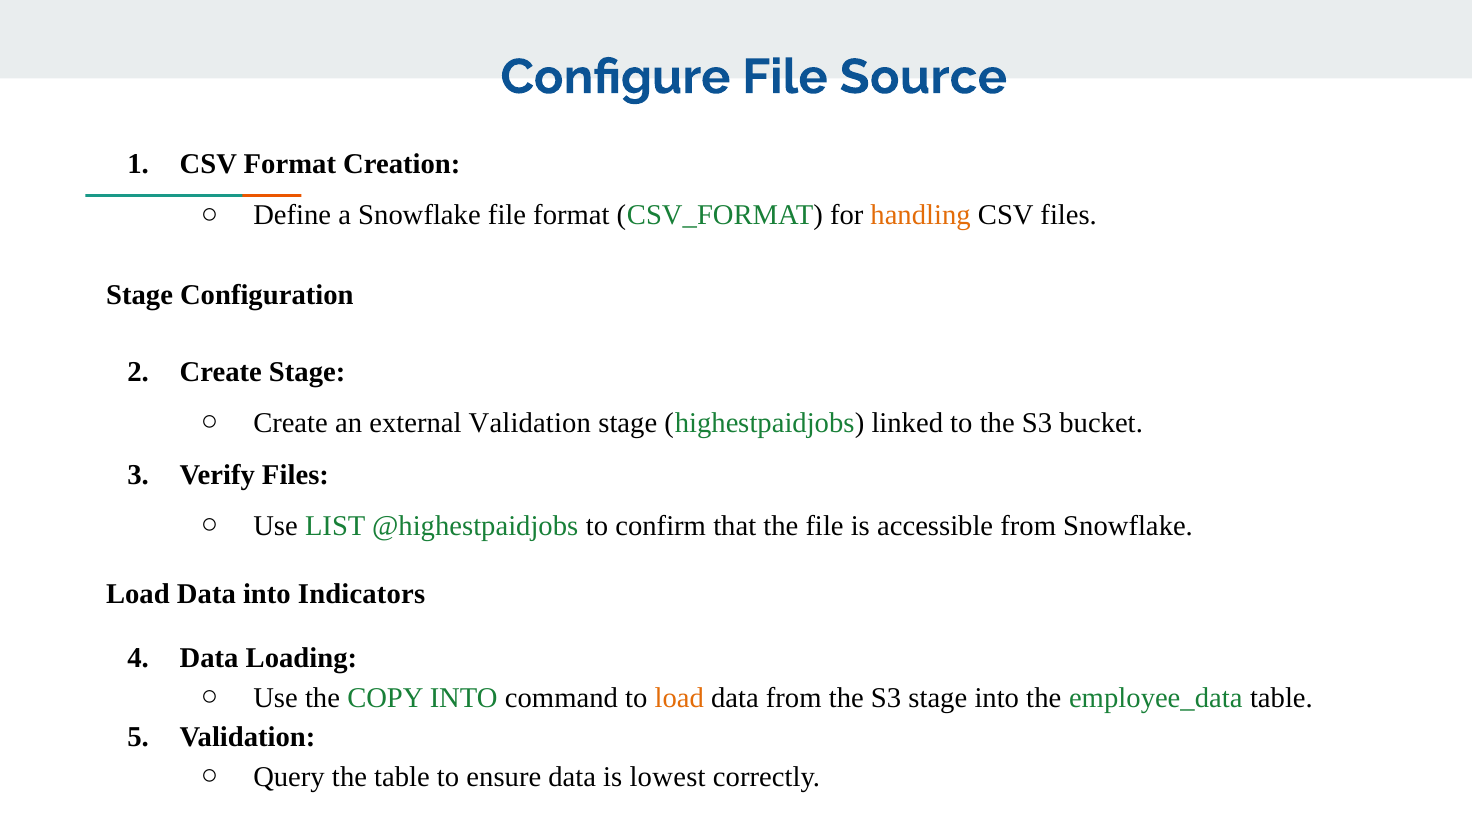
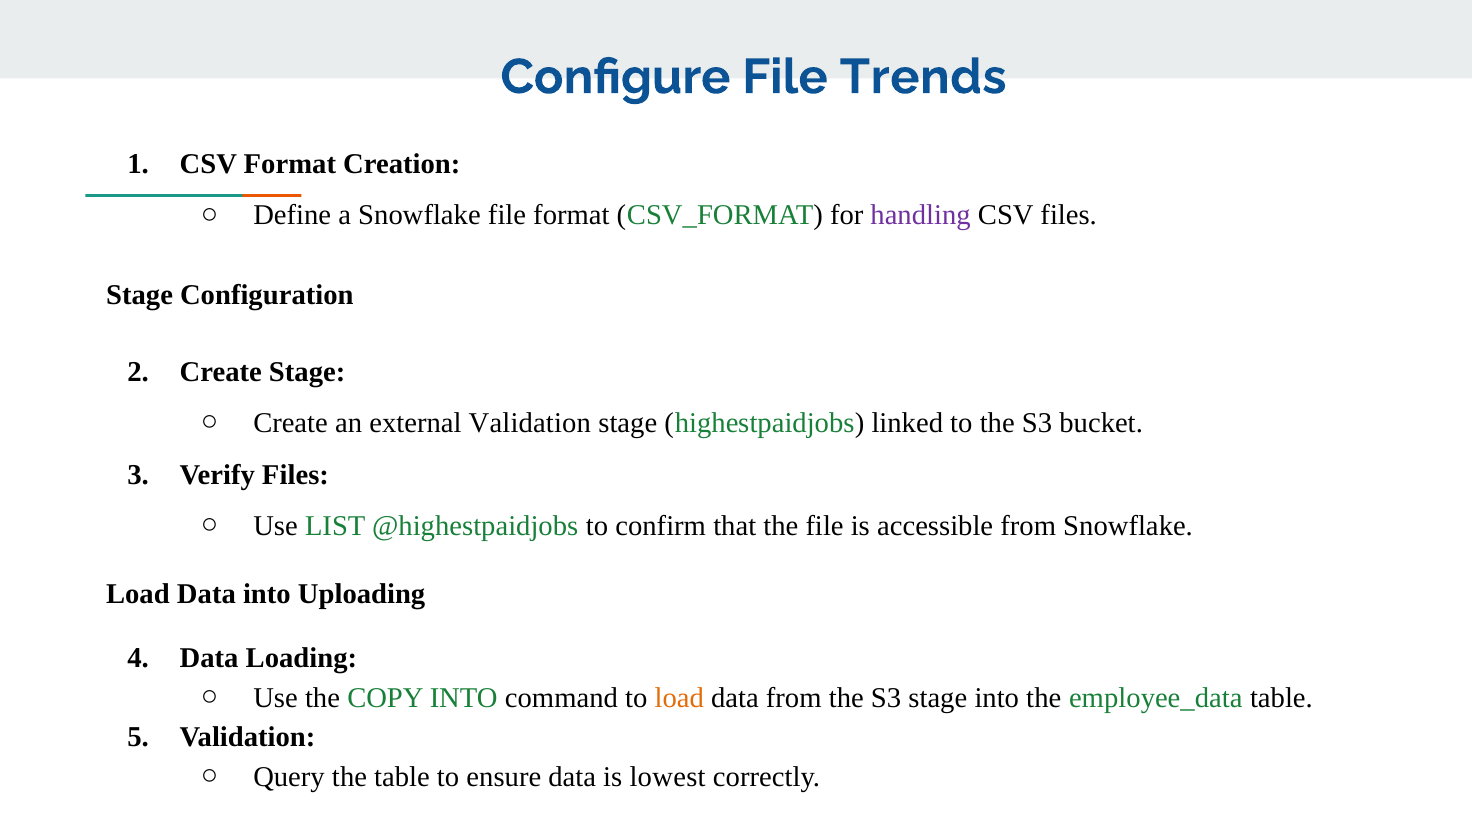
Source: Source -> Trends
handling colour: orange -> purple
Indicators: Indicators -> Uploading
